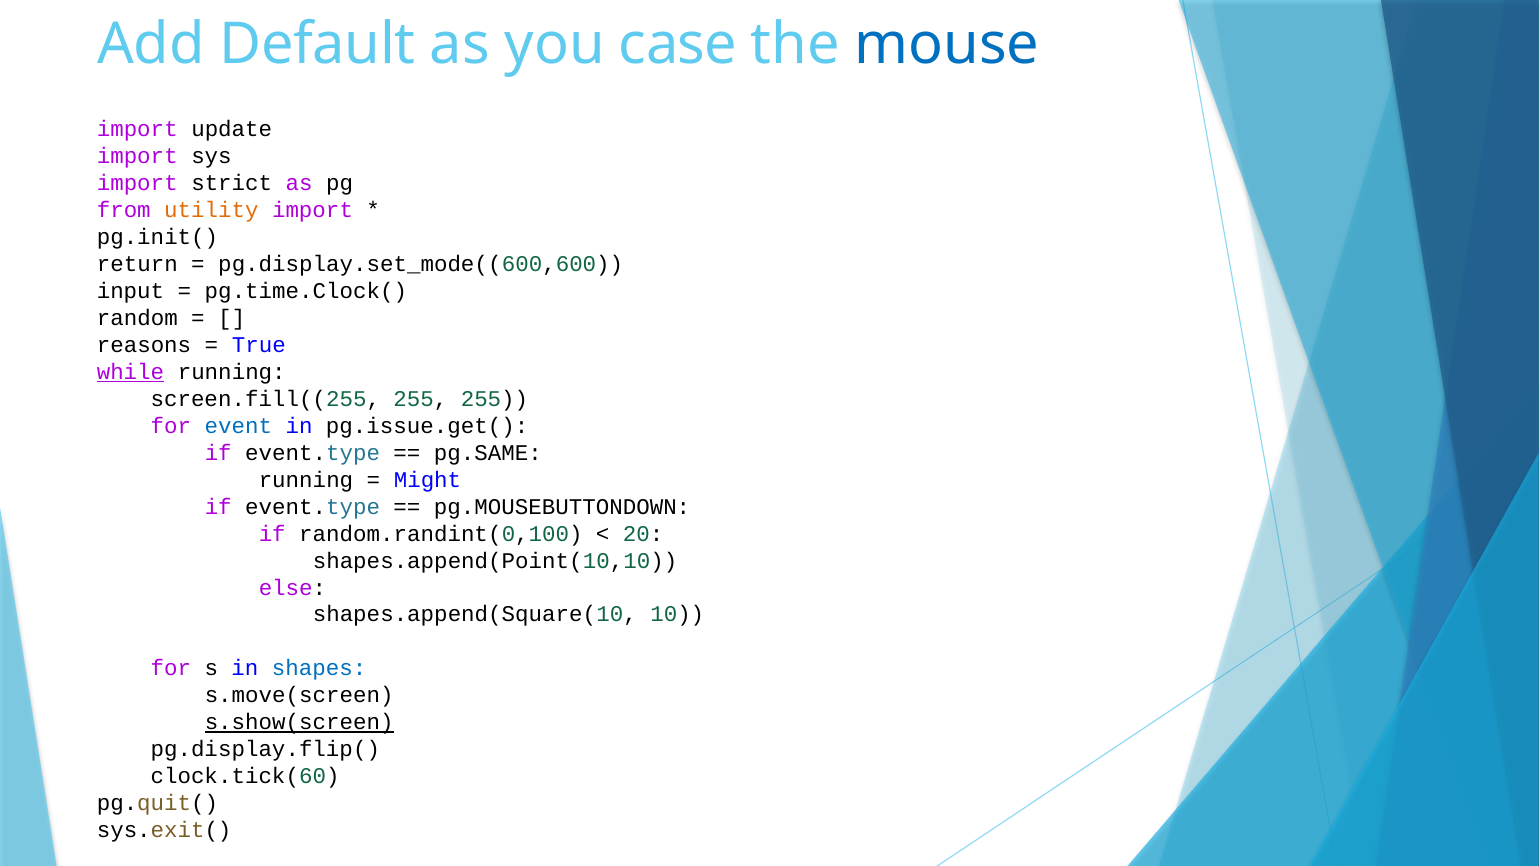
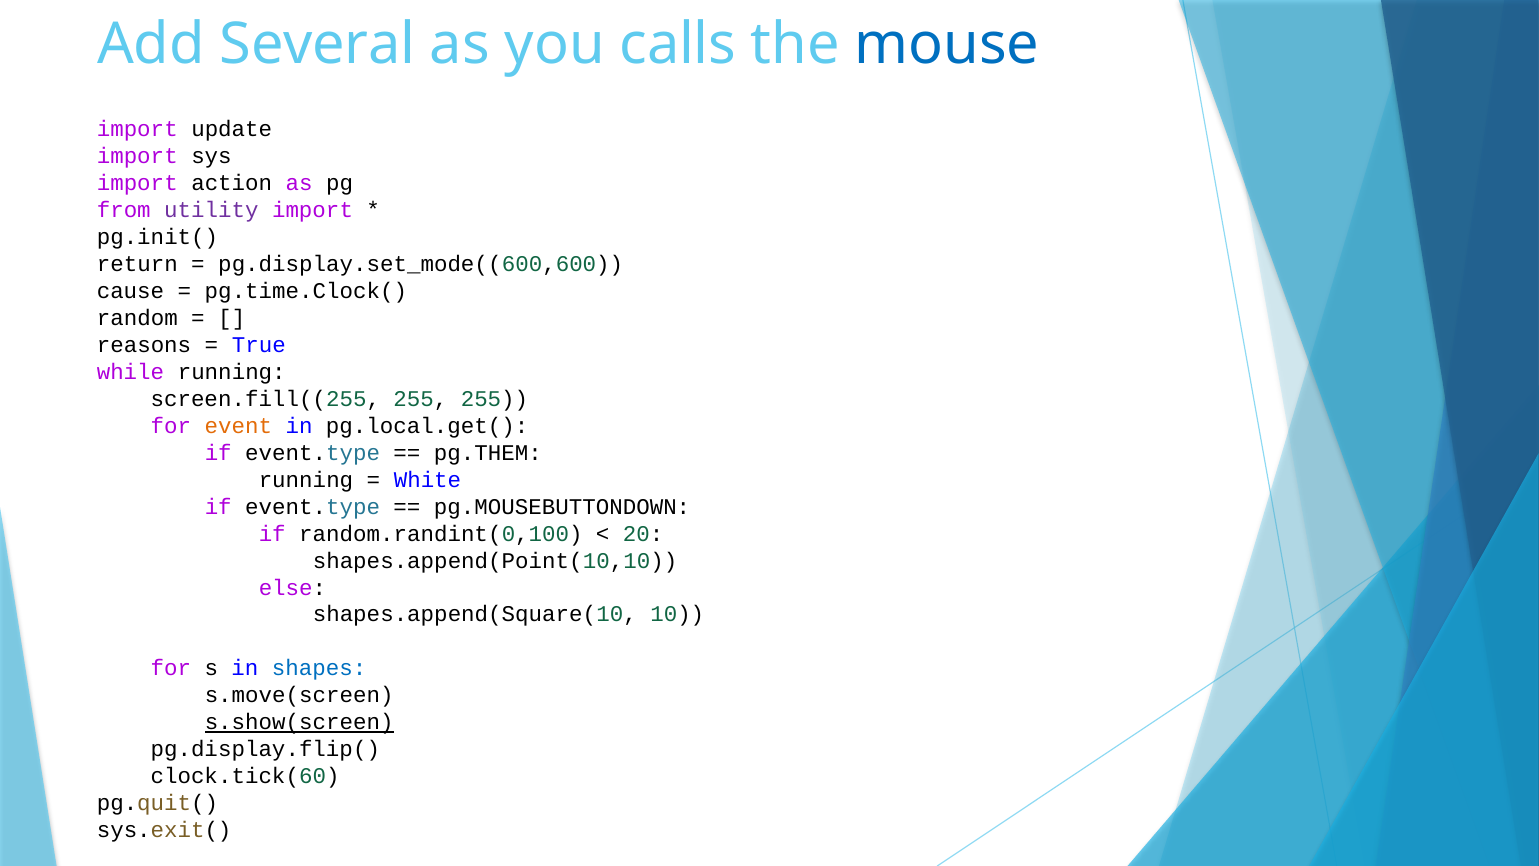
Default: Default -> Several
case: case -> calls
strict: strict -> action
utility colour: orange -> purple
input: input -> cause
while underline: present -> none
event colour: blue -> orange
pg.issue.get(: pg.issue.get( -> pg.local.get(
pg.SAME: pg.SAME -> pg.THEM
Might: Might -> White
